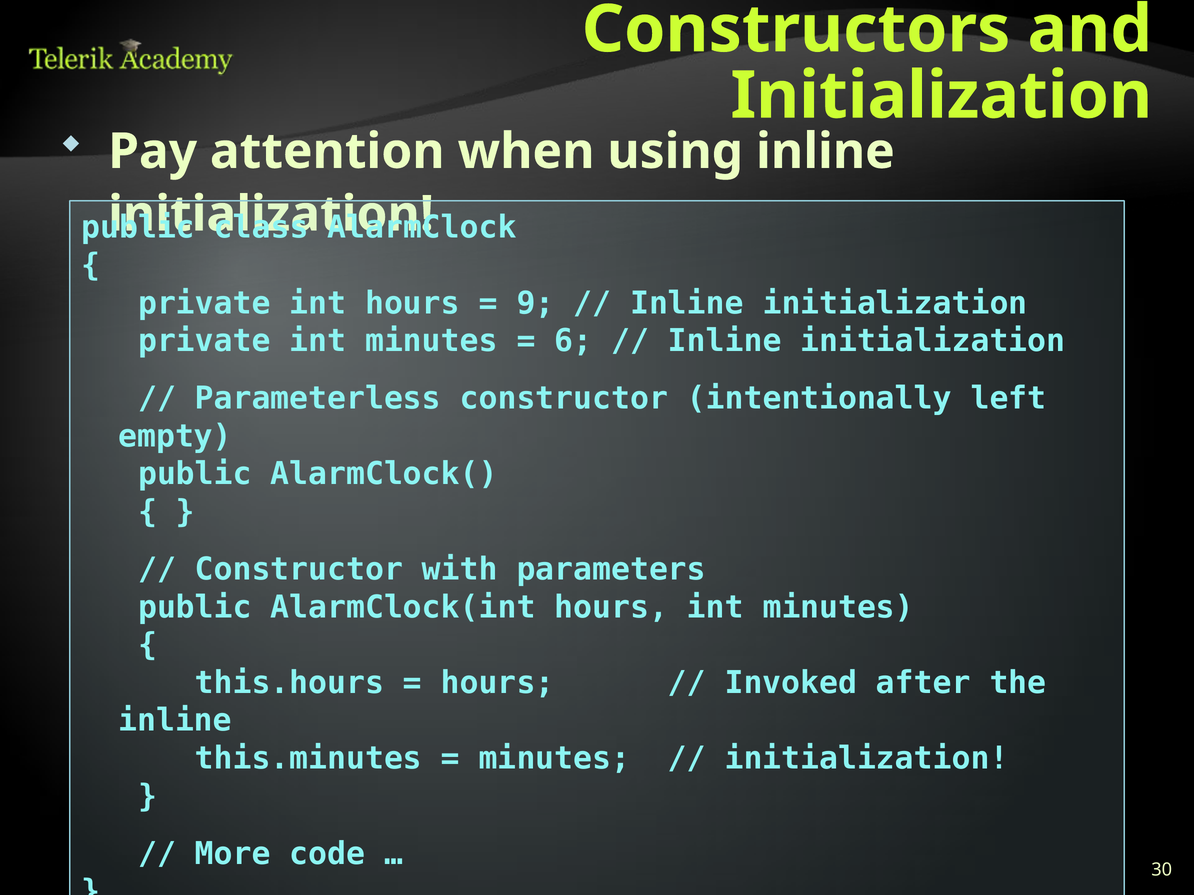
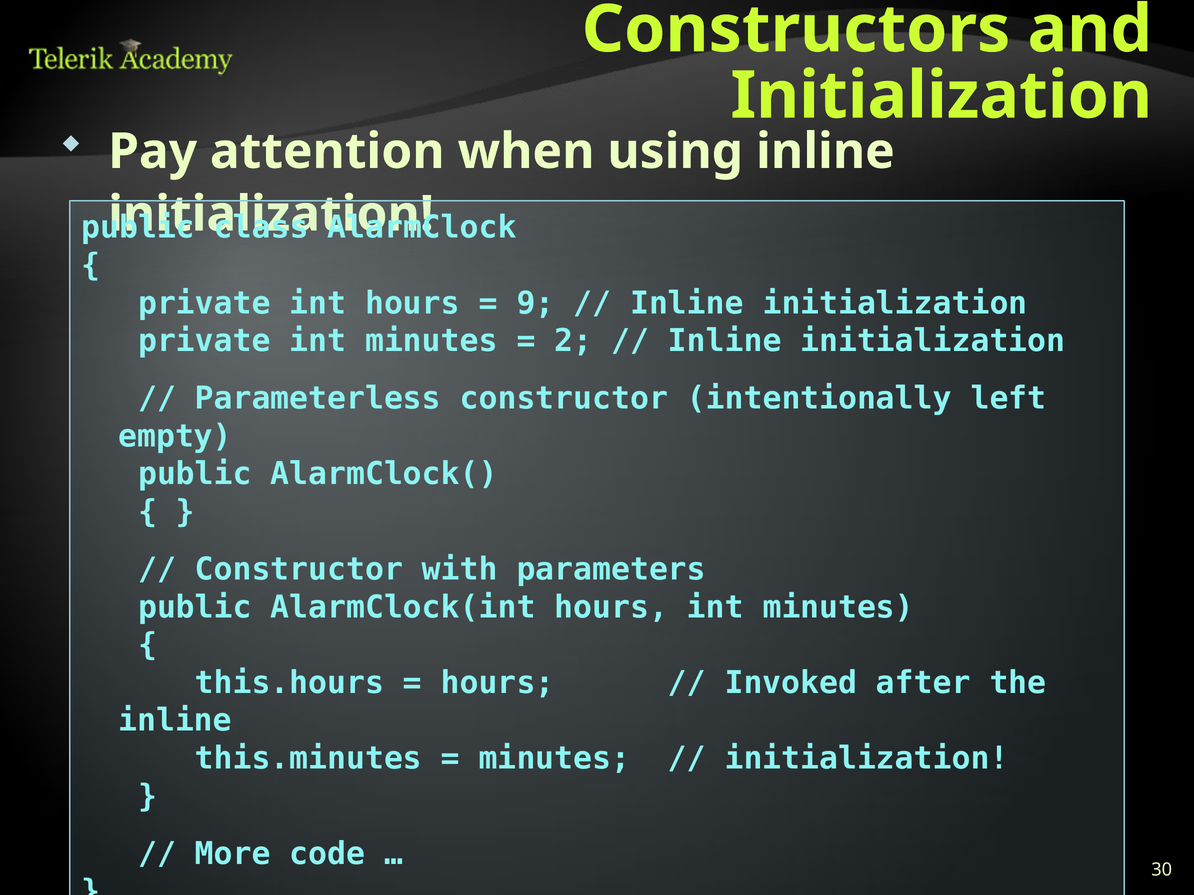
6: 6 -> 2
